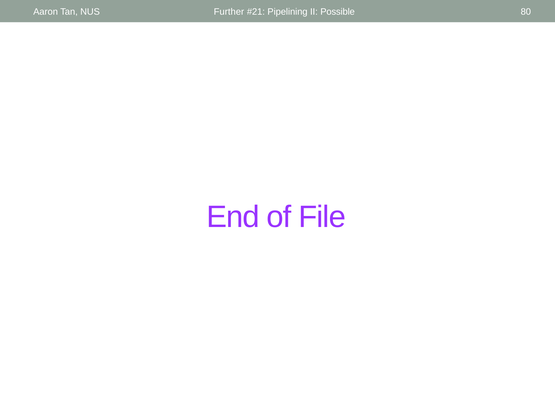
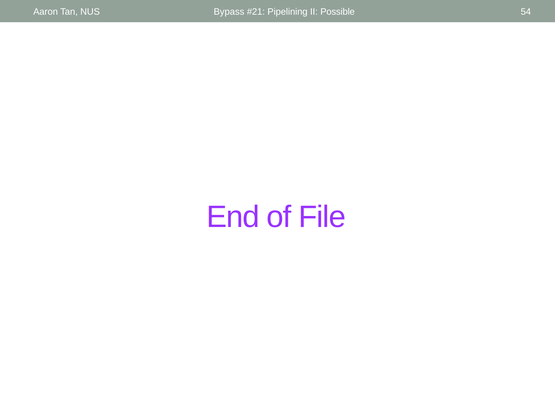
Further: Further -> Bypass
80: 80 -> 54
